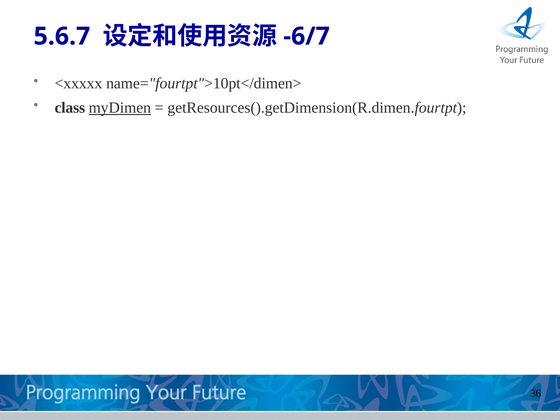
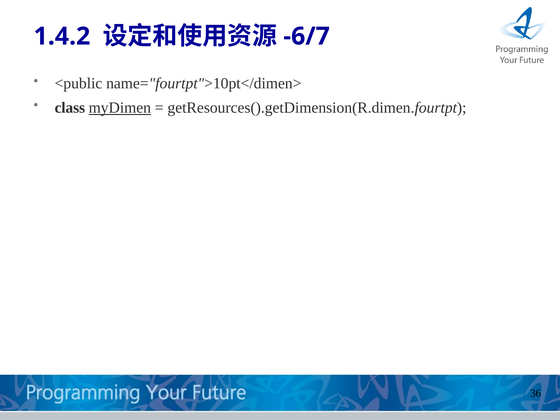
5.6.7: 5.6.7 -> 1.4.2
<xxxxx: <xxxxx -> <public
